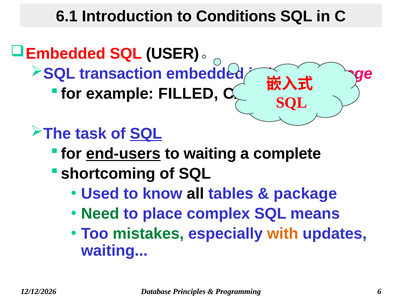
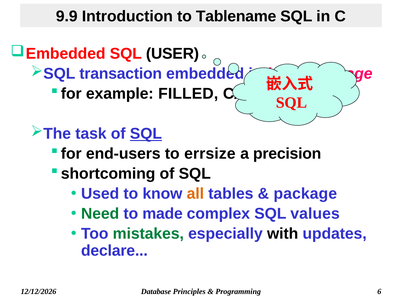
6.1: 6.1 -> 9.9
Conditions: Conditions -> Tablename
end-users underline: present -> none
to waiting: waiting -> errsize
complete: complete -> precision
all colour: black -> orange
place: place -> made
means: means -> values
with colour: orange -> black
waiting at (114, 251): waiting -> declare
